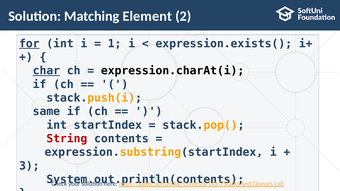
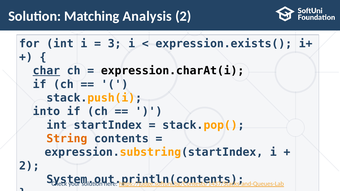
Element: Element -> Analysis
for underline: present -> none
1: 1 -> 3
same: same -> into
String colour: red -> orange
3 at (29, 166): 3 -> 2
